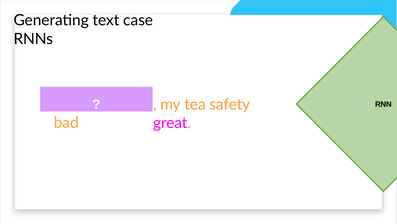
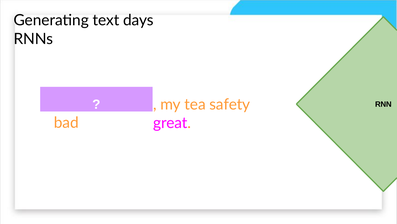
case: case -> days
